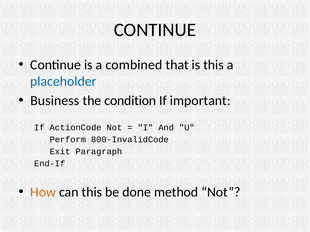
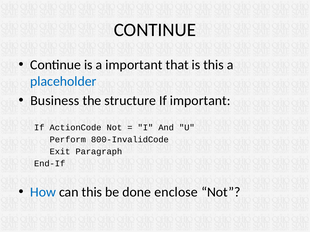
a combined: combined -> important
condition: condition -> structure
How colour: orange -> blue
method: method -> enclose
